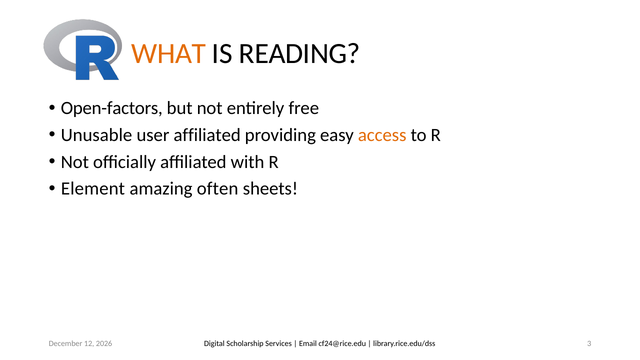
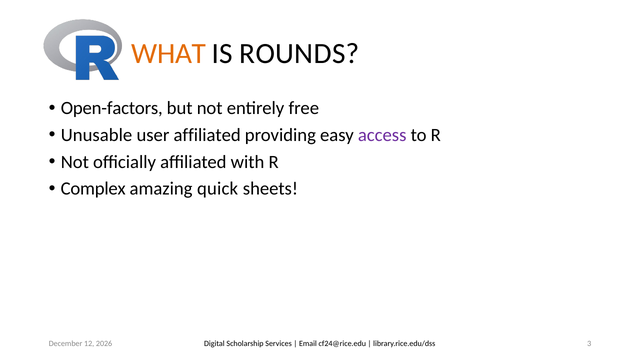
READING: READING -> ROUNDS
access colour: orange -> purple
Element: Element -> Complex
often: often -> quick
